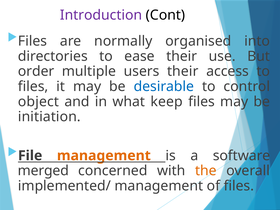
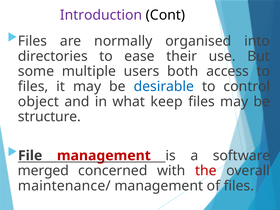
order: order -> some
users their: their -> both
initiation: initiation -> structure
management at (104, 156) colour: orange -> red
the colour: orange -> red
implemented/: implemented/ -> maintenance/
